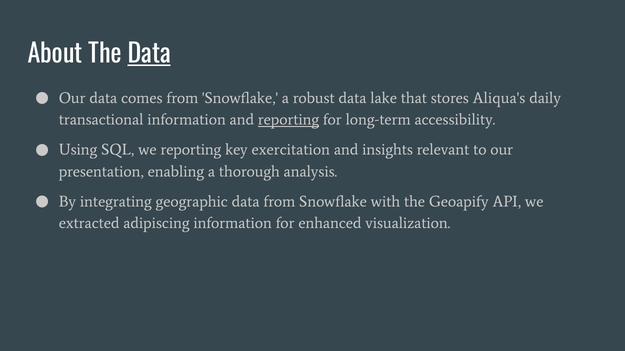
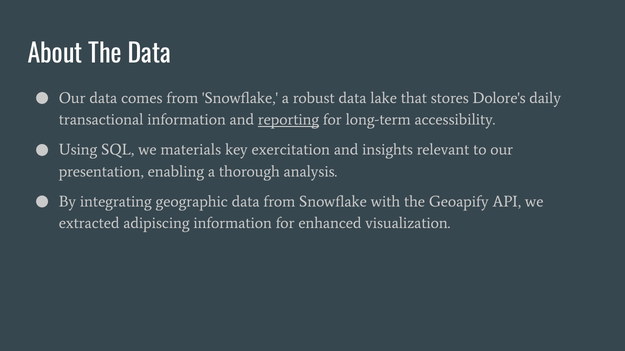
Data at (149, 54) underline: present -> none
Aliqua's: Aliqua's -> Dolore's
we reporting: reporting -> materials
